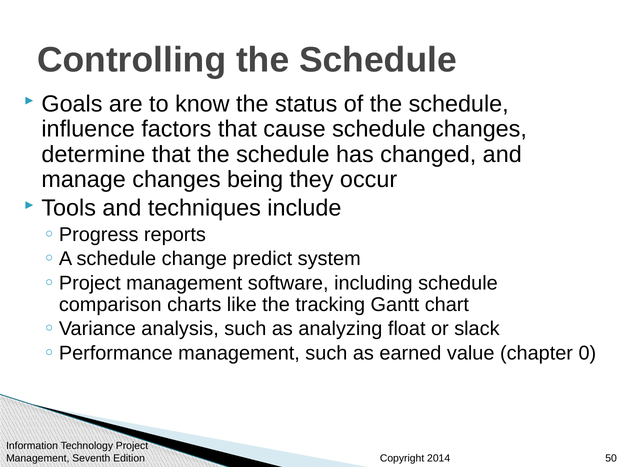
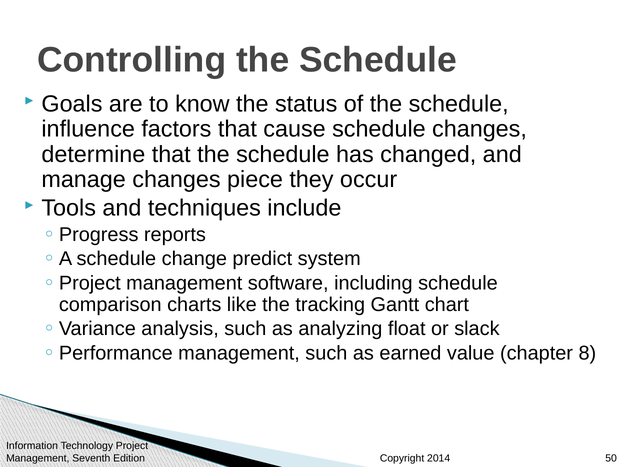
being: being -> piece
0: 0 -> 8
